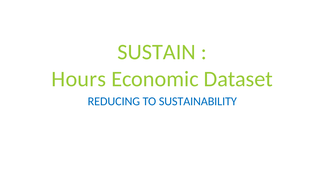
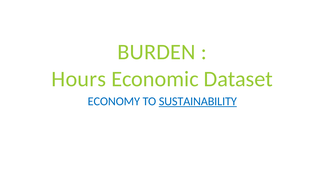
SUSTAIN: SUSTAIN -> BURDEN
REDUCING: REDUCING -> ECONOMY
SUSTAINABILITY underline: none -> present
